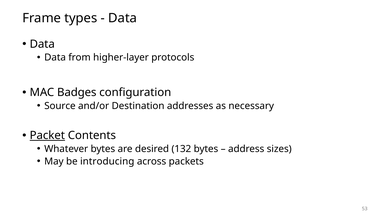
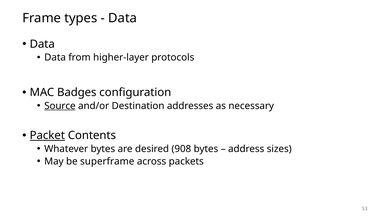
Source underline: none -> present
132: 132 -> 908
introducing: introducing -> superframe
